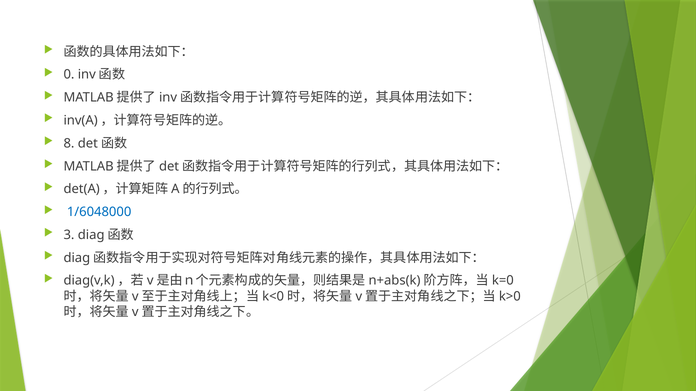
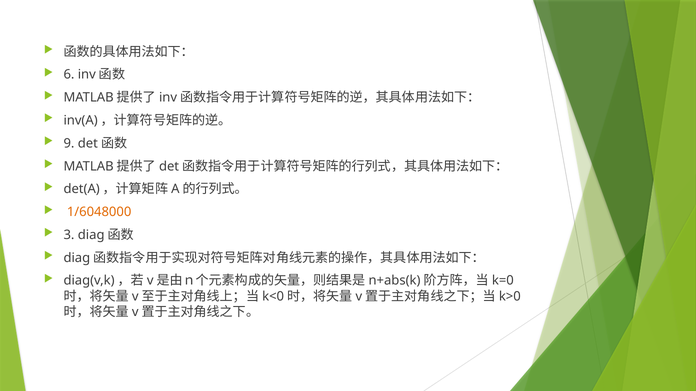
0: 0 -> 6
8: 8 -> 9
1/6048000 colour: blue -> orange
